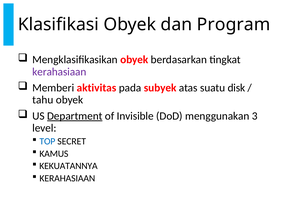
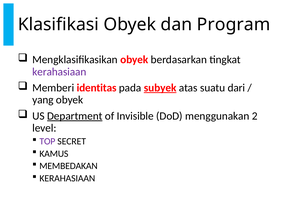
aktivitas: aktivitas -> identitas
subyek underline: none -> present
disk: disk -> dari
tahu: tahu -> yang
3: 3 -> 2
TOP colour: blue -> purple
KEKUATANNYA: KEKUATANNYA -> MEMBEDAKAN
